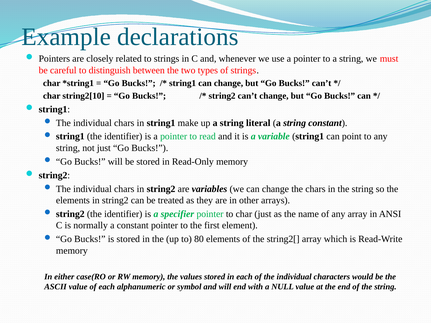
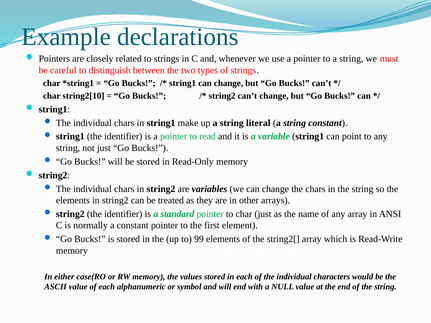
specifier: specifier -> standard
80: 80 -> 99
